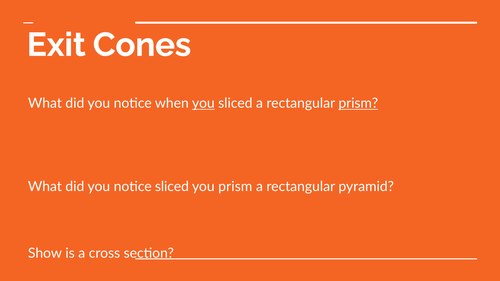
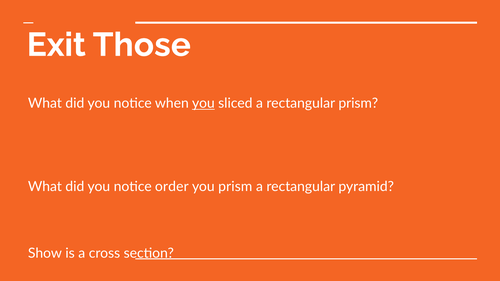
Cones: Cones -> Those
prism at (358, 103) underline: present -> none
notice sliced: sliced -> order
